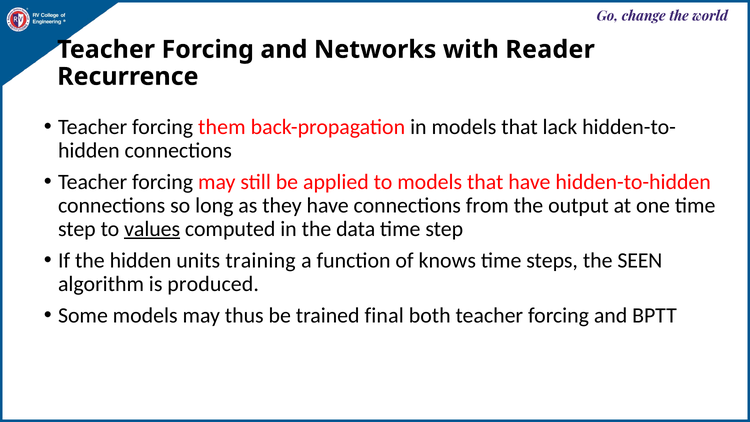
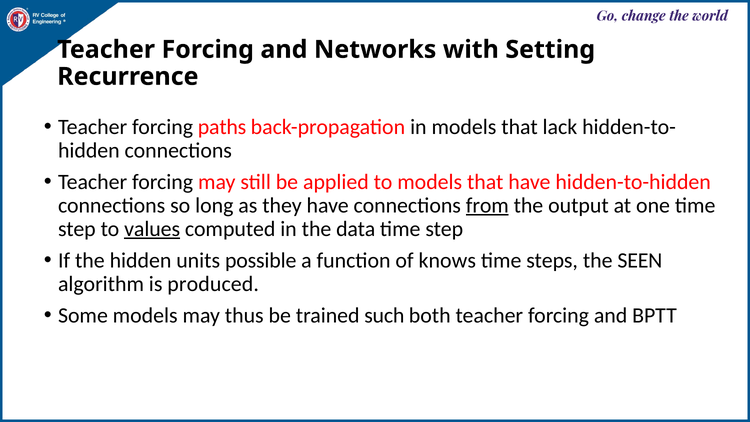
Reader: Reader -> Setting
them: them -> paths
from underline: none -> present
training: training -> possible
final: final -> such
